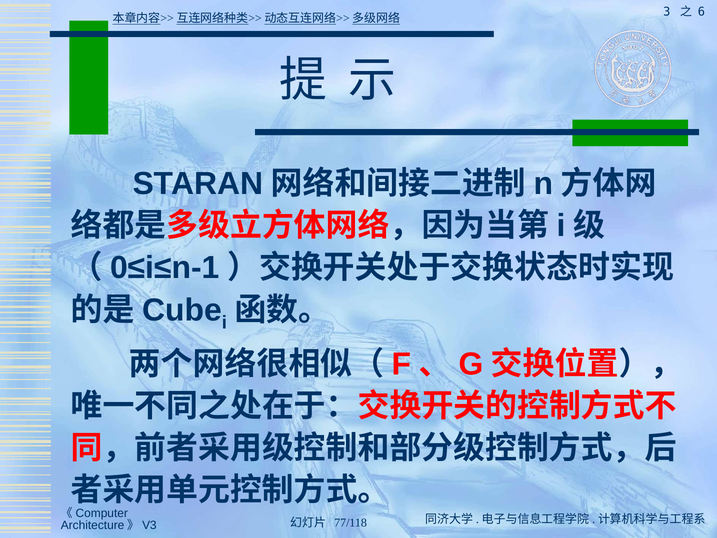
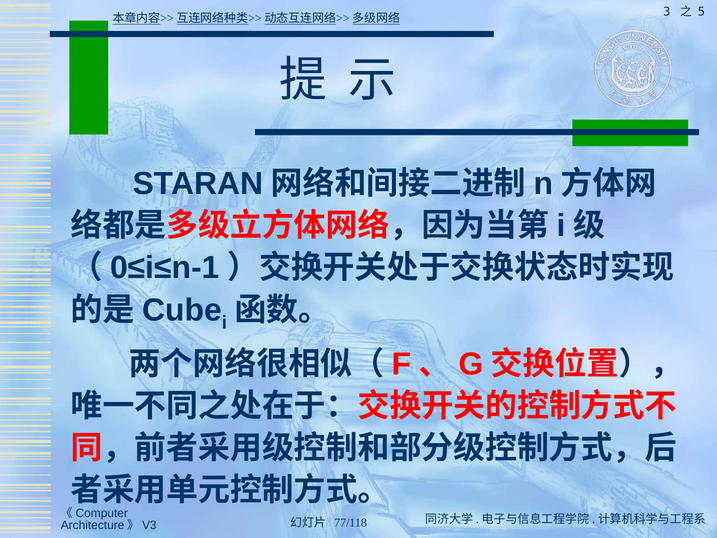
6: 6 -> 5
